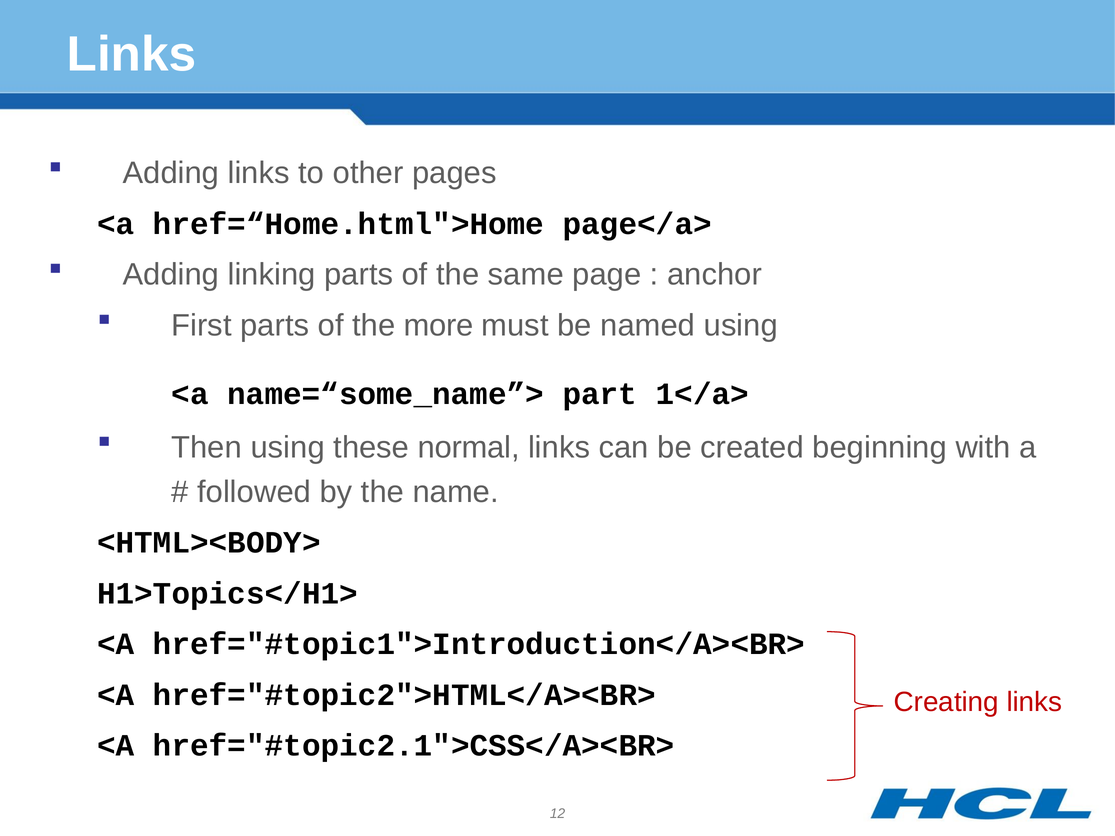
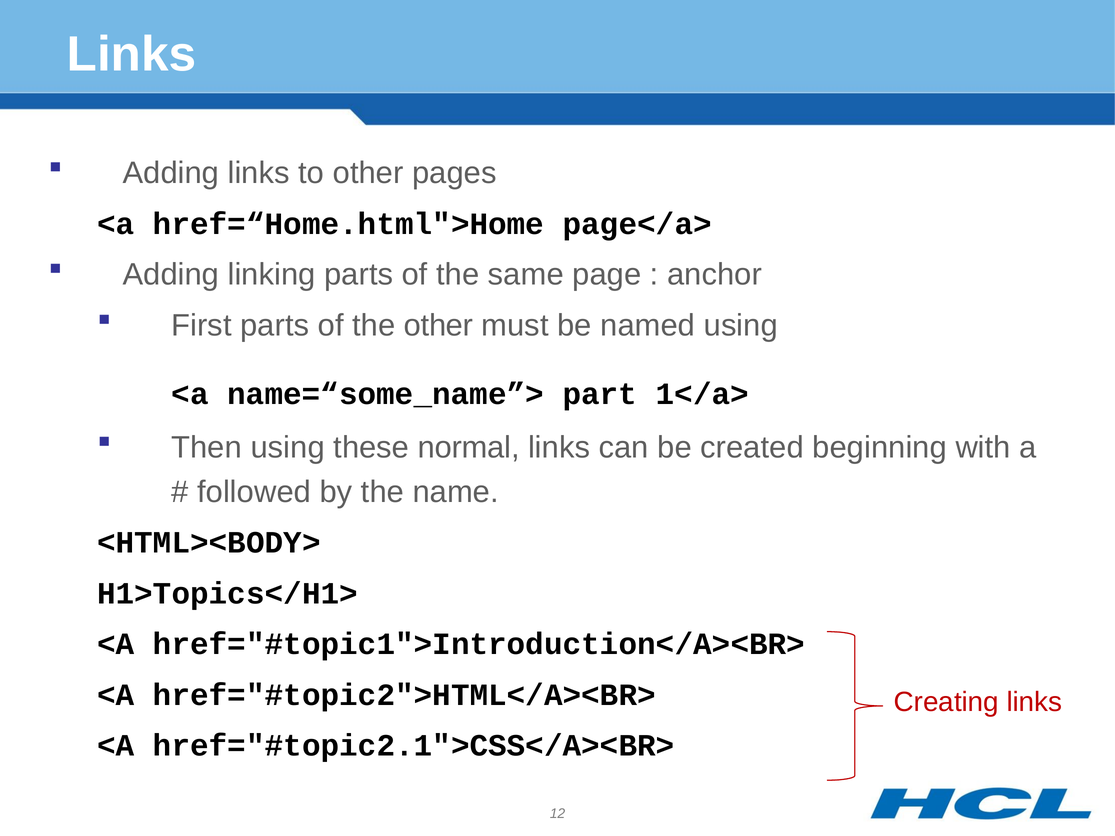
the more: more -> other
